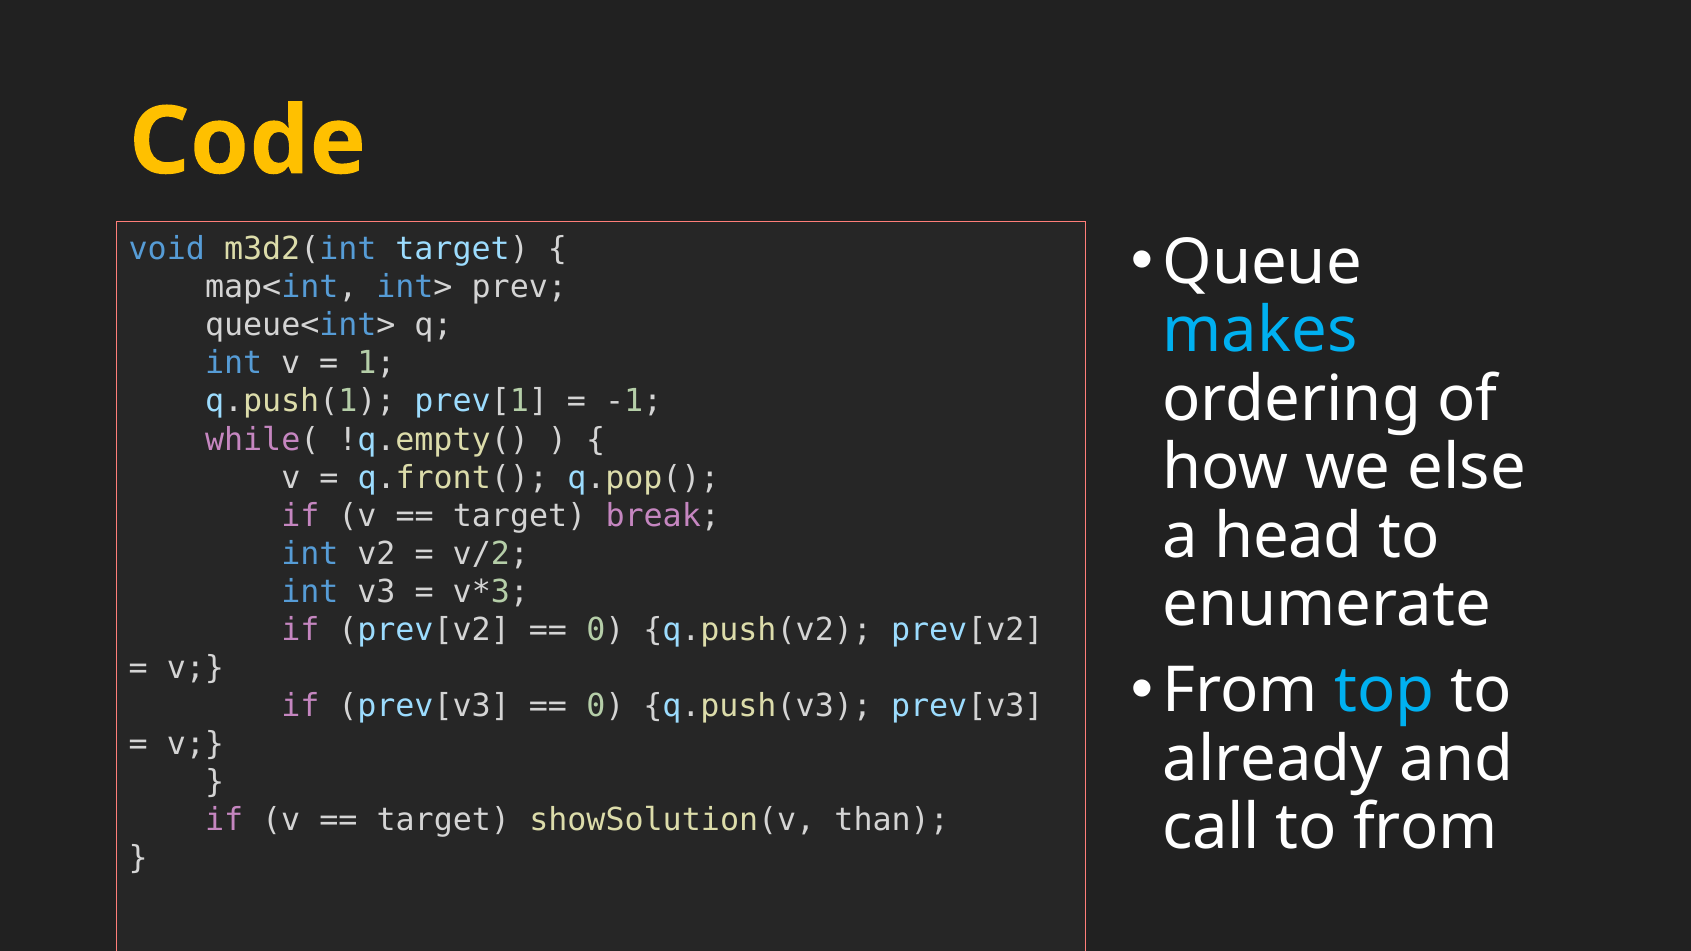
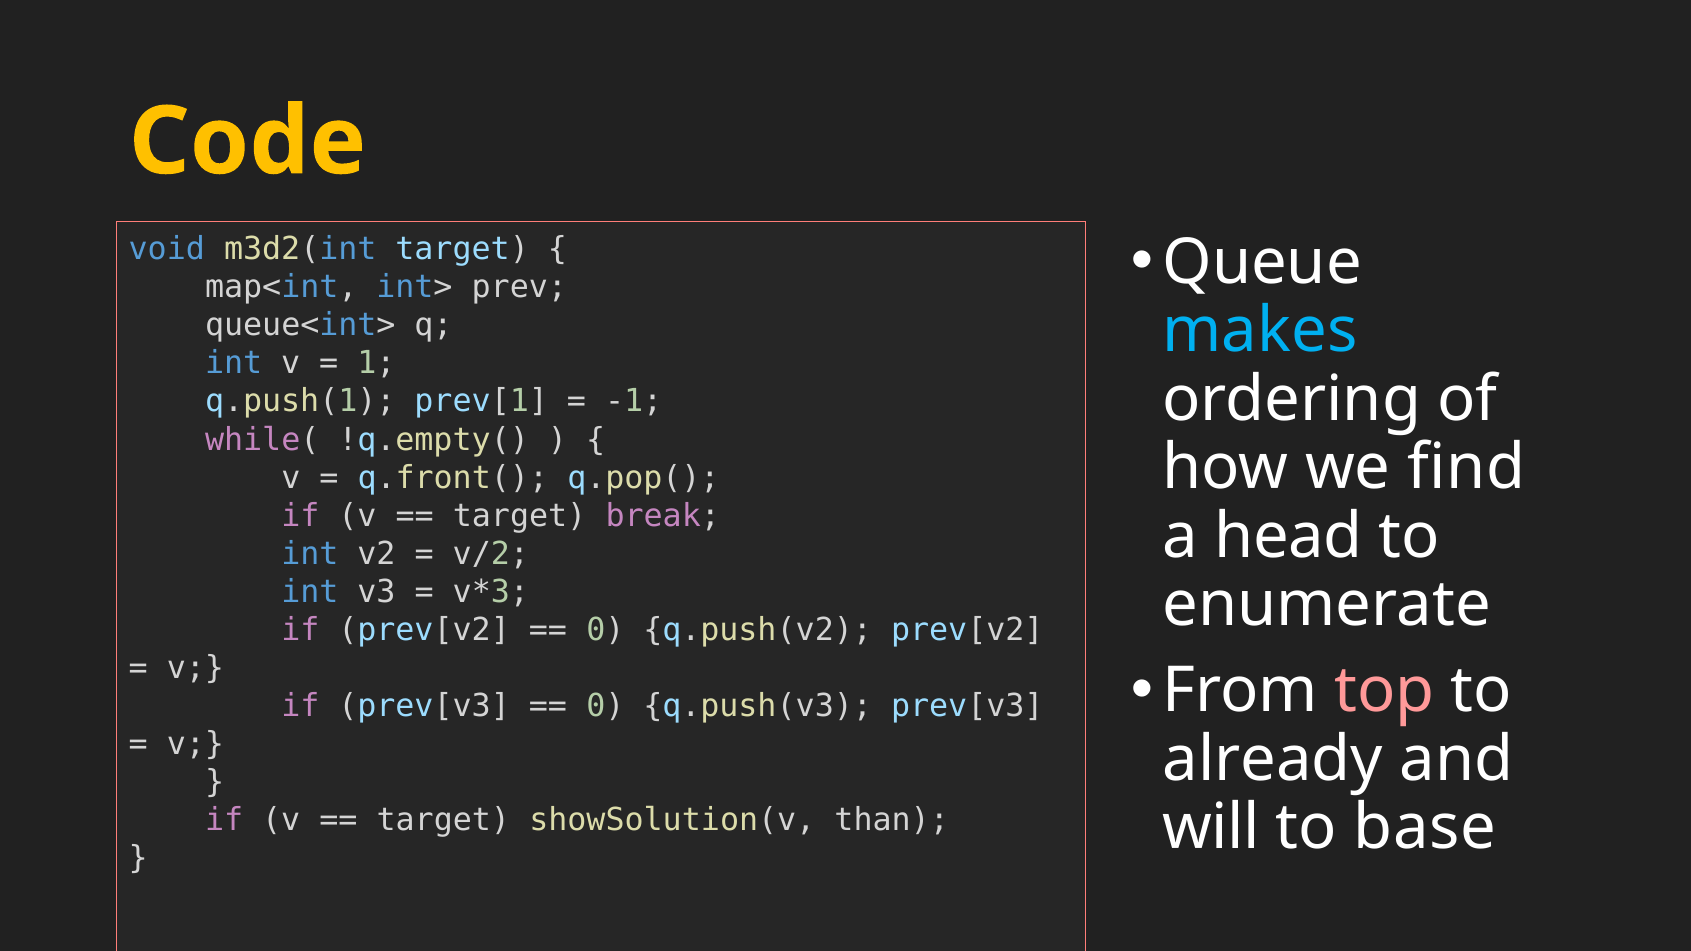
else: else -> find
top colour: light blue -> pink
call: call -> will
to from: from -> base
